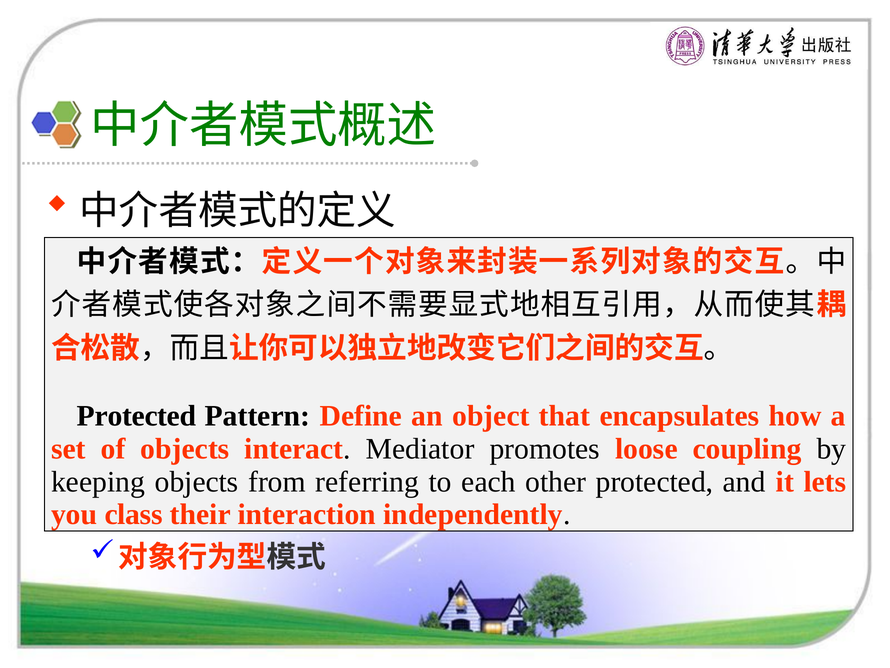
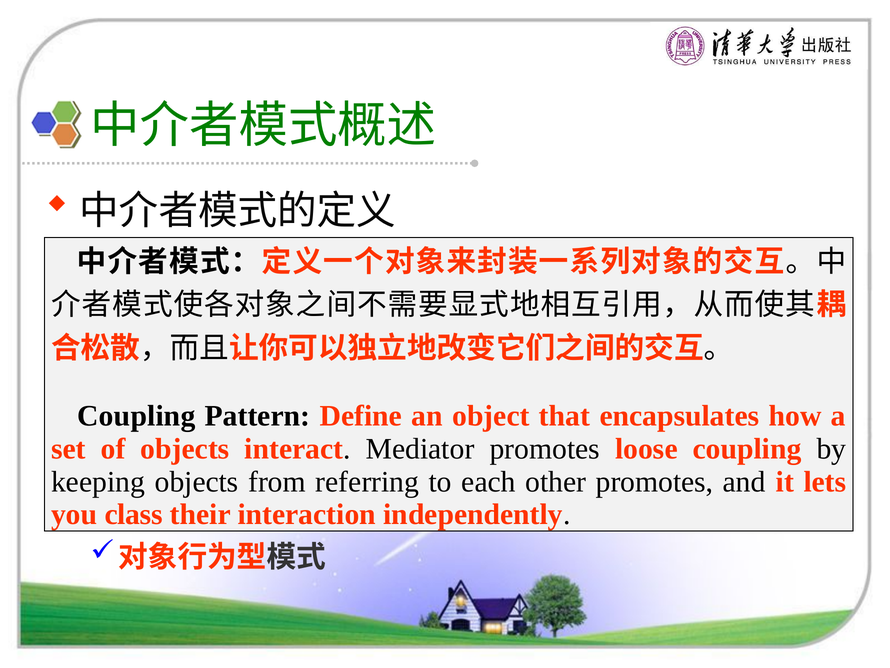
Protected at (137, 416): Protected -> Coupling
other protected: protected -> promotes
